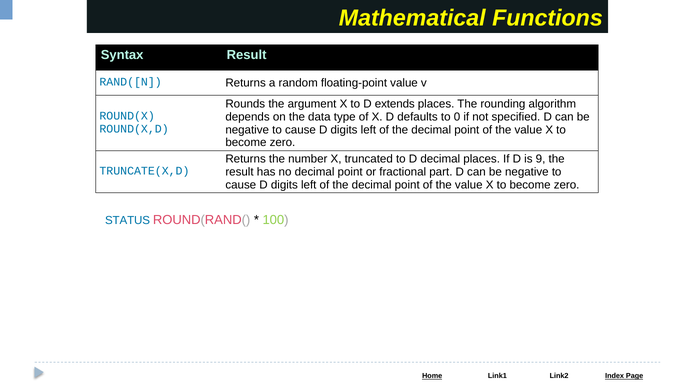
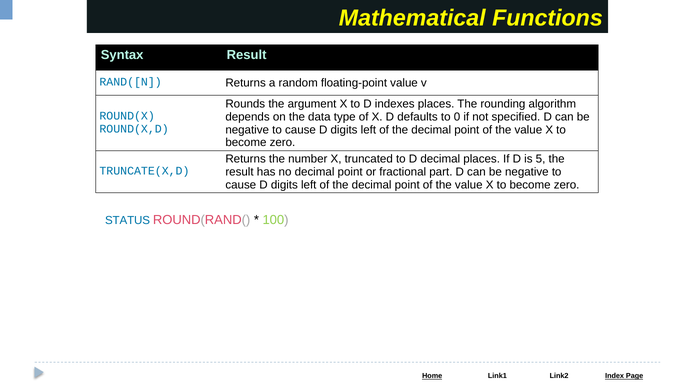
extends: extends -> indexes
9: 9 -> 5
